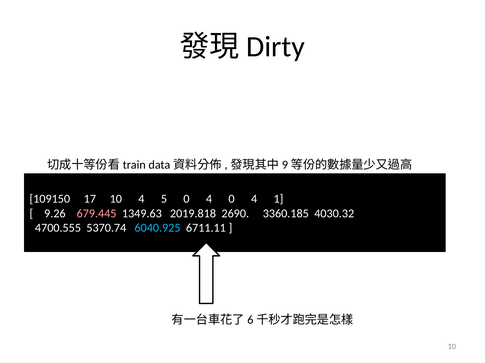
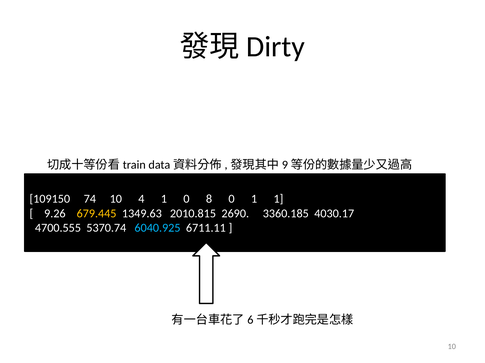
17: 17 -> 74
4 5: 5 -> 1
4 at (209, 199): 4 -> 8
4 at (254, 199): 4 -> 1
679.445 colour: pink -> yellow
2019.818: 2019.818 -> 2010.815
4030.32: 4030.32 -> 4030.17
